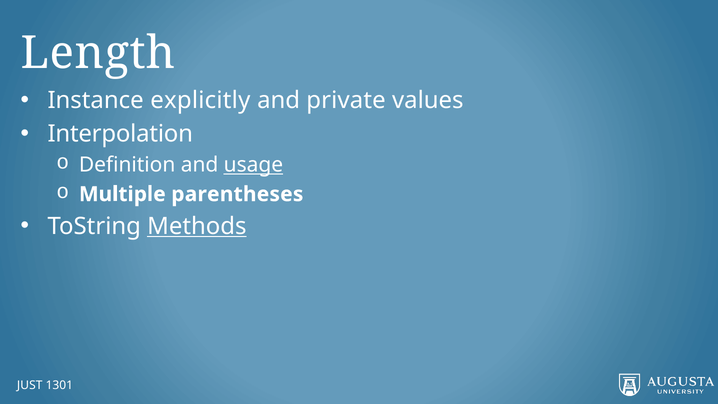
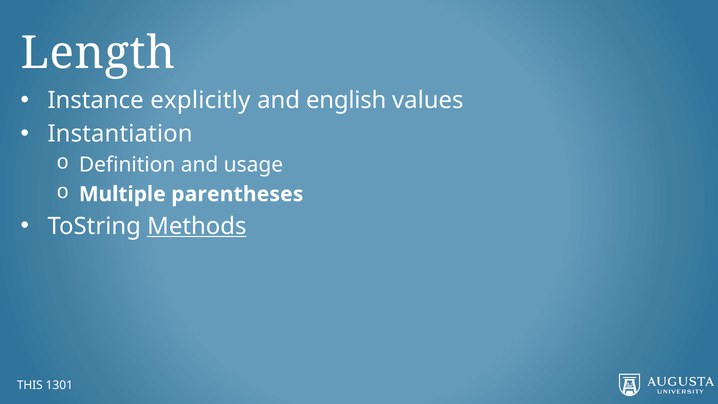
private: private -> english
Interpolation: Interpolation -> Instantiation
usage underline: present -> none
JUST: JUST -> THIS
